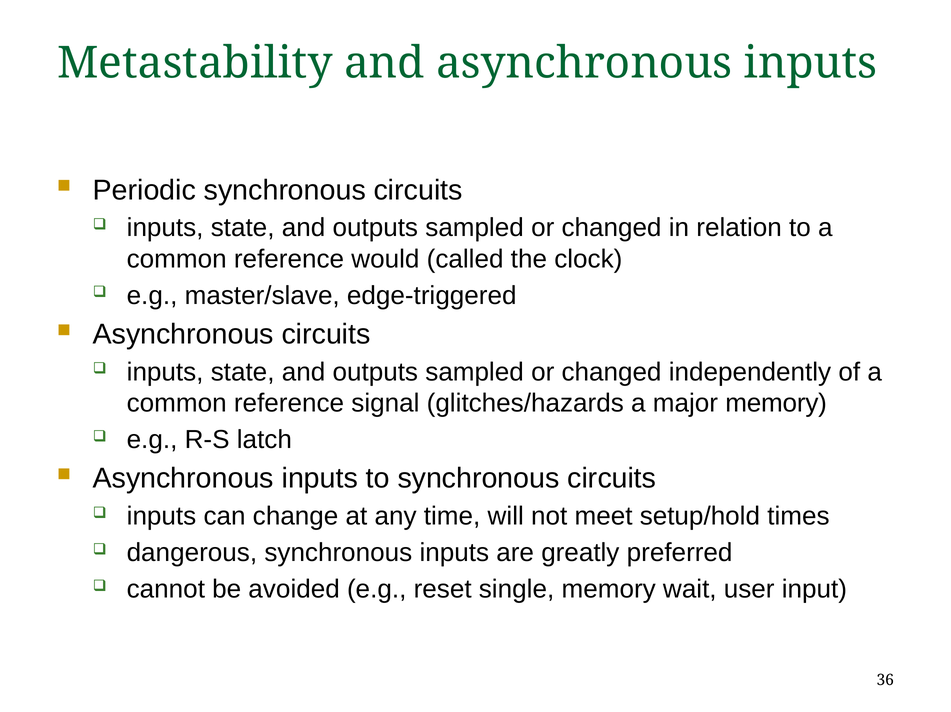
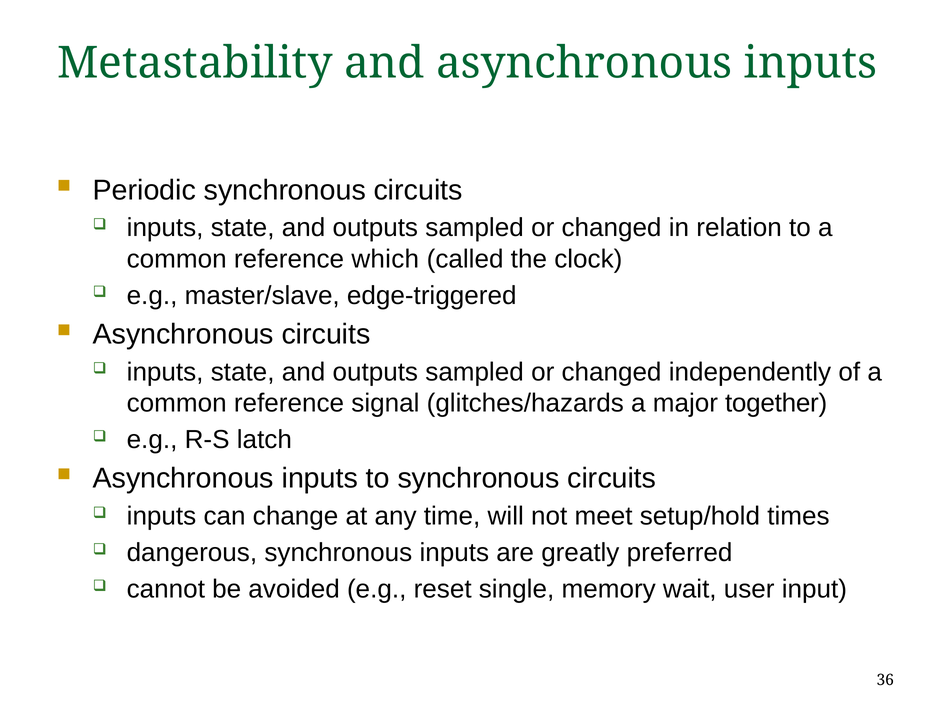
would: would -> which
major memory: memory -> together
